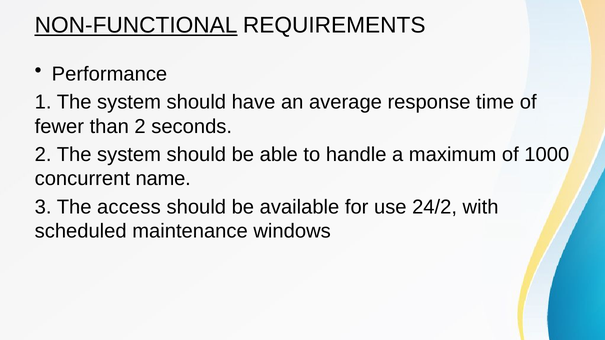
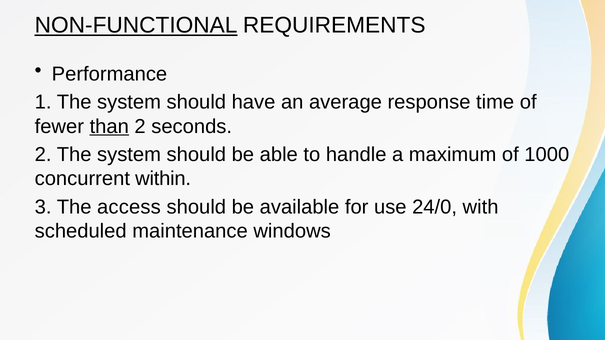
than underline: none -> present
name: name -> within
24/2: 24/2 -> 24/0
